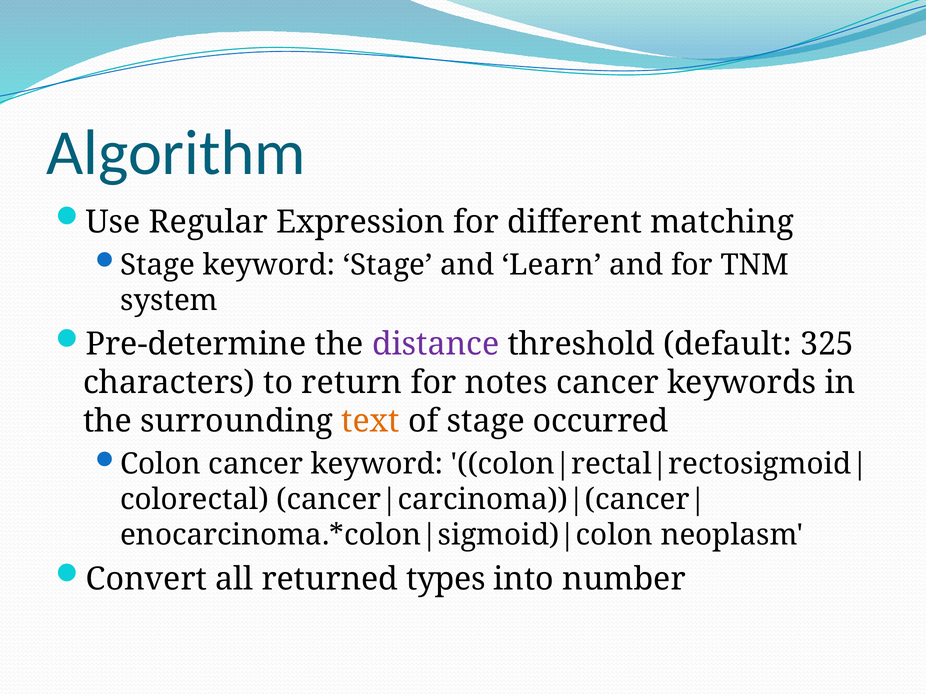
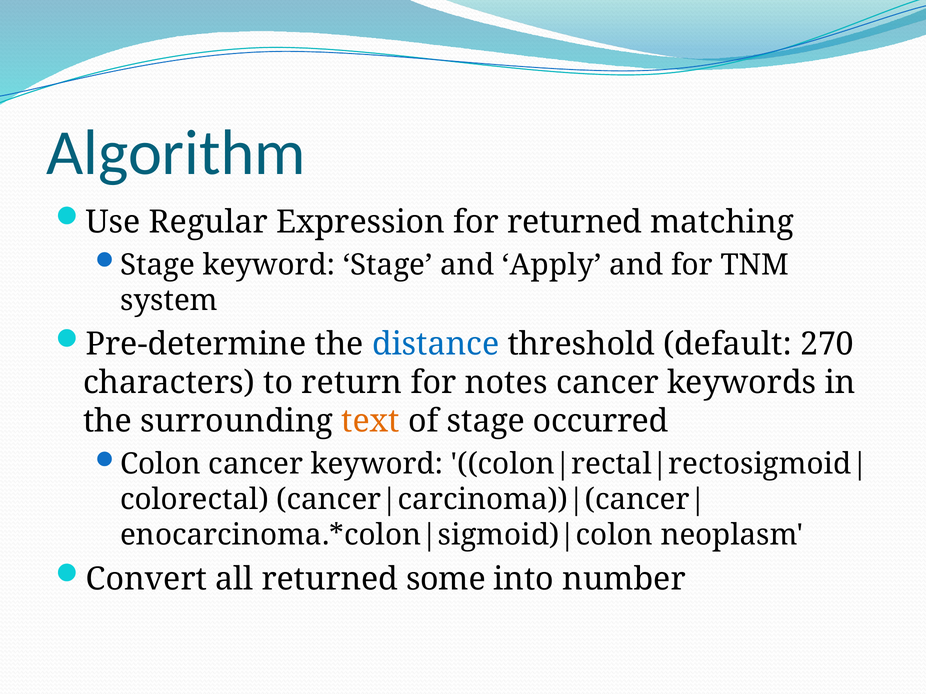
for different: different -> returned
Learn: Learn -> Apply
distance colour: purple -> blue
325: 325 -> 270
types: types -> some
